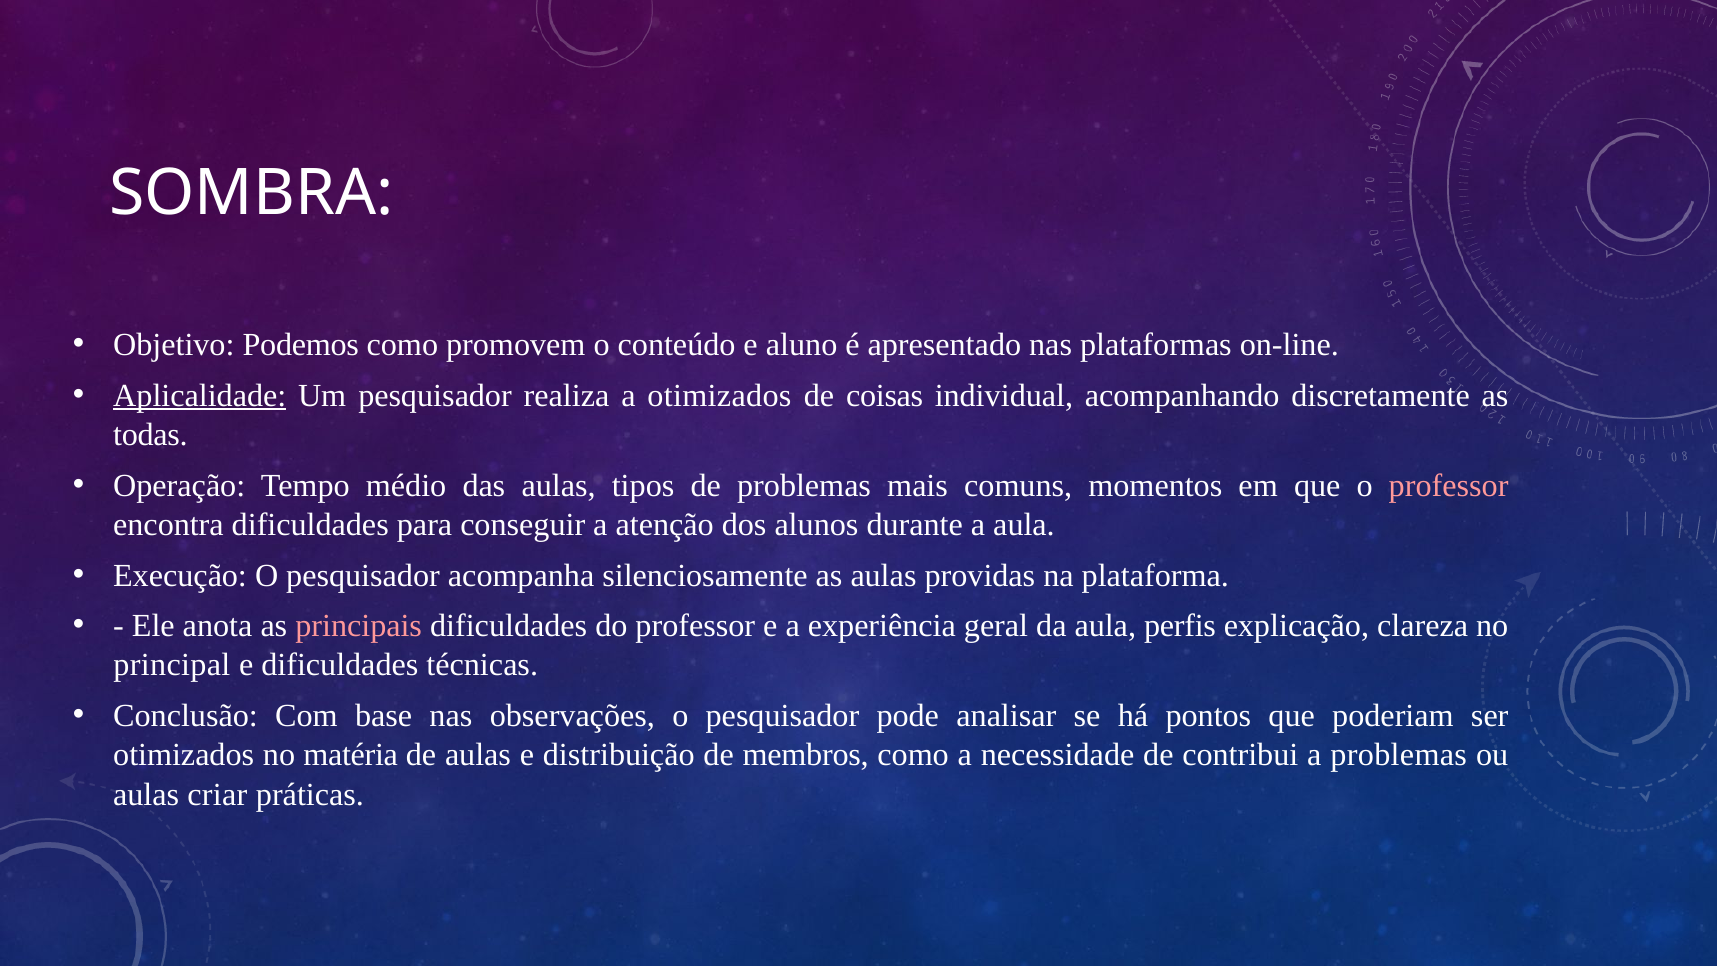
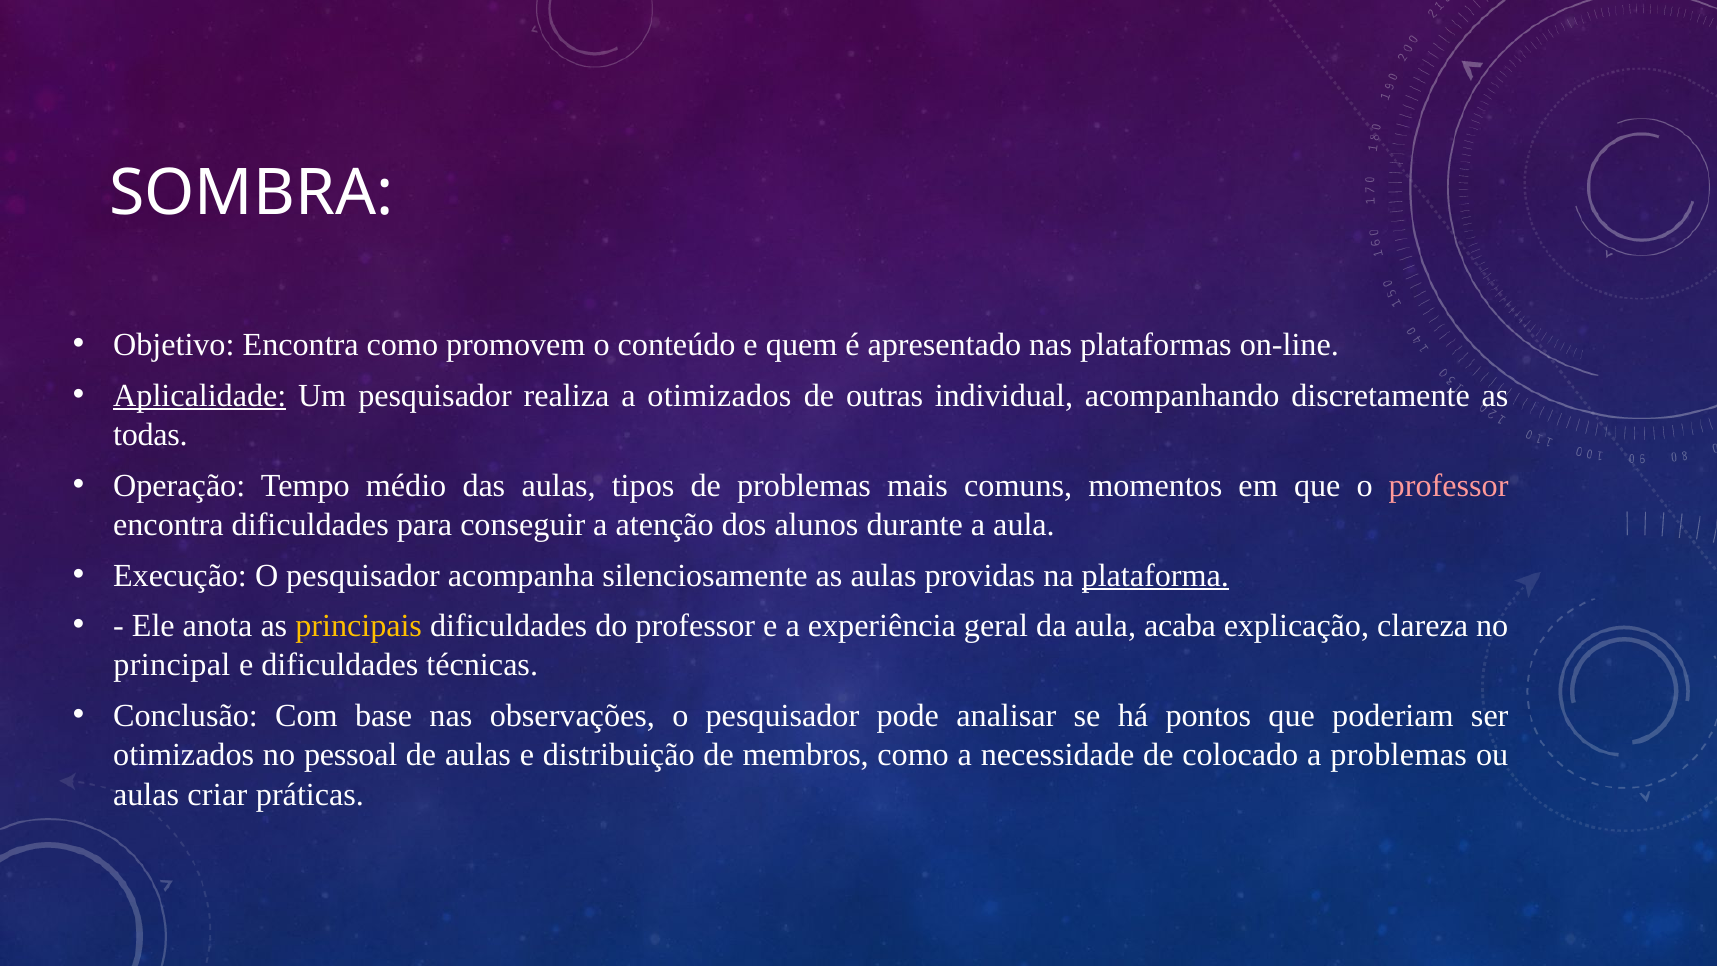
Objetivo Podemos: Podemos -> Encontra
aluno: aluno -> quem
coisas: coisas -> outras
plataforma underline: none -> present
principais colour: pink -> yellow
perfis: perfis -> acaba
matéria: matéria -> pessoal
contribui: contribui -> colocado
